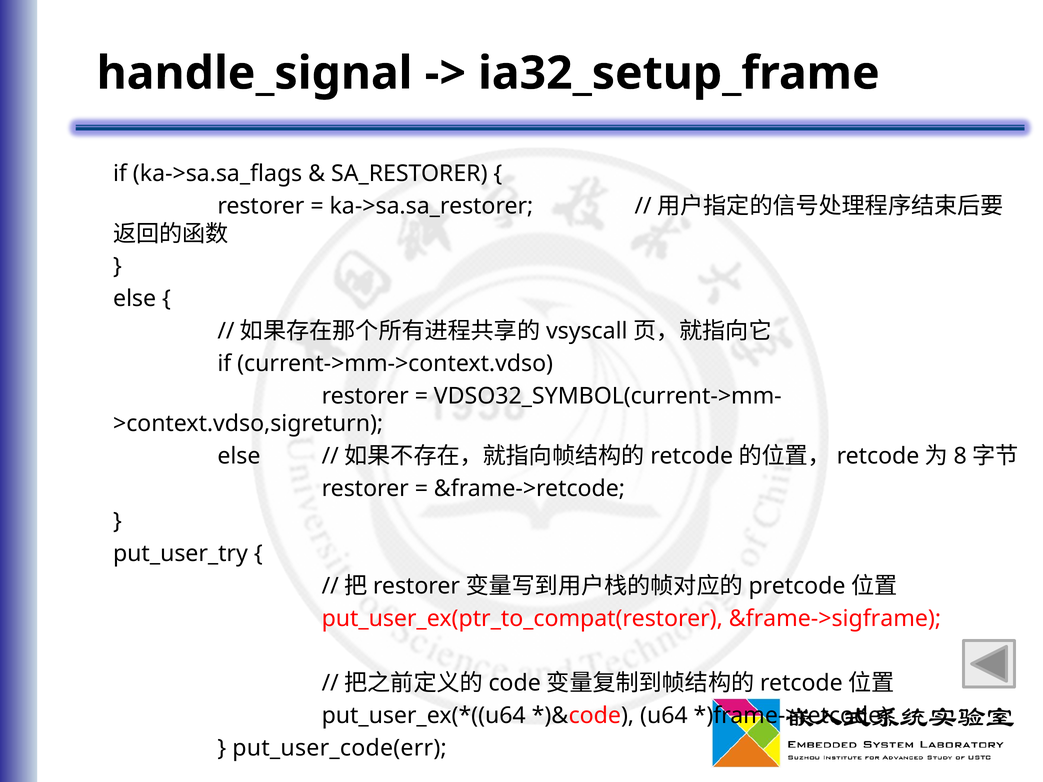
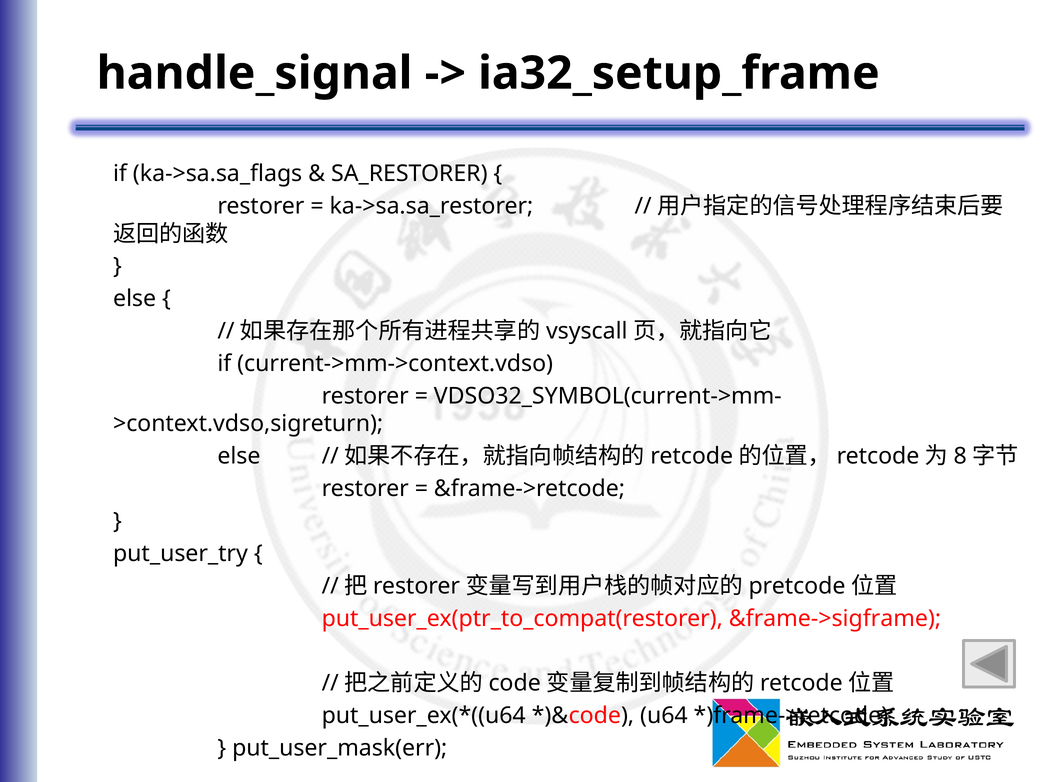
put_user_code(err: put_user_code(err -> put_user_mask(err
